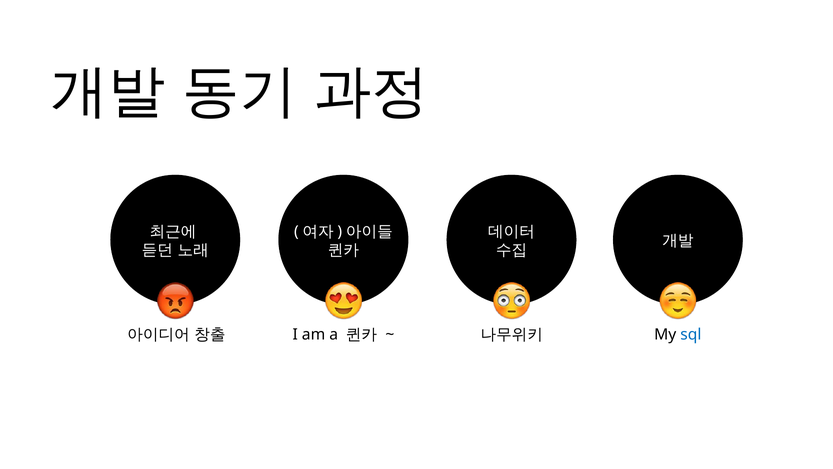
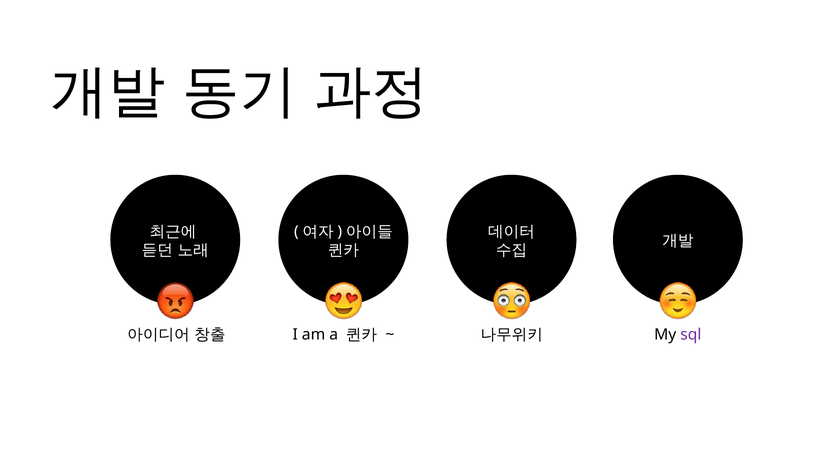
sql colour: blue -> purple
